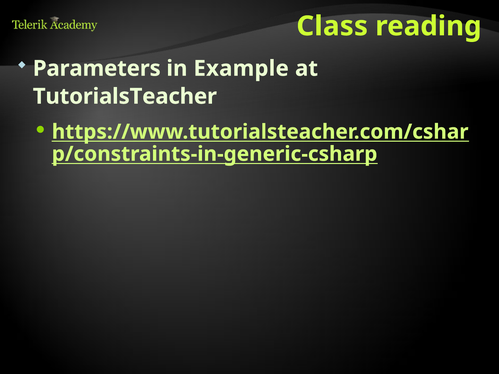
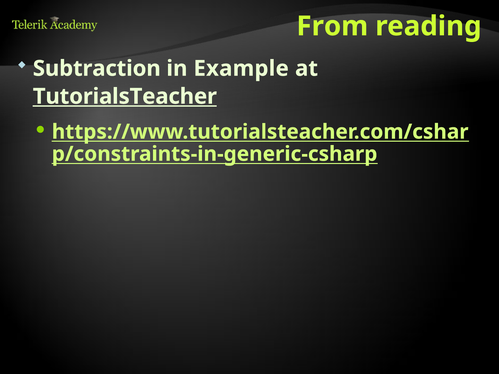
Class: Class -> From
Parameters: Parameters -> Subtraction
TutorialsTeacher underline: none -> present
